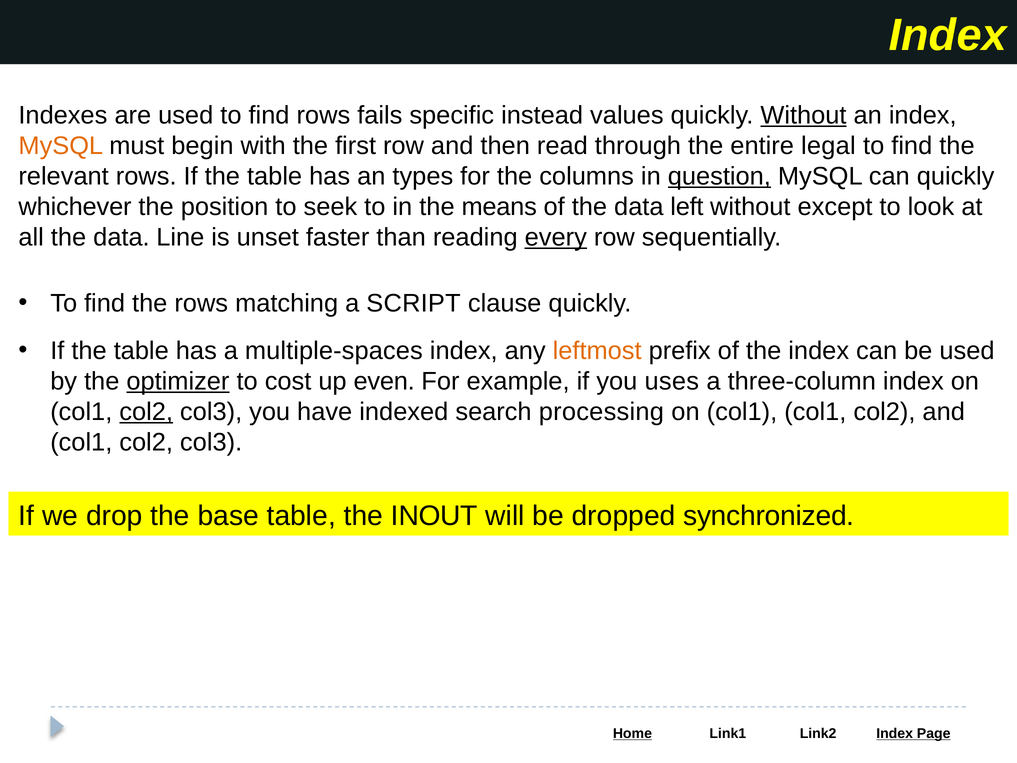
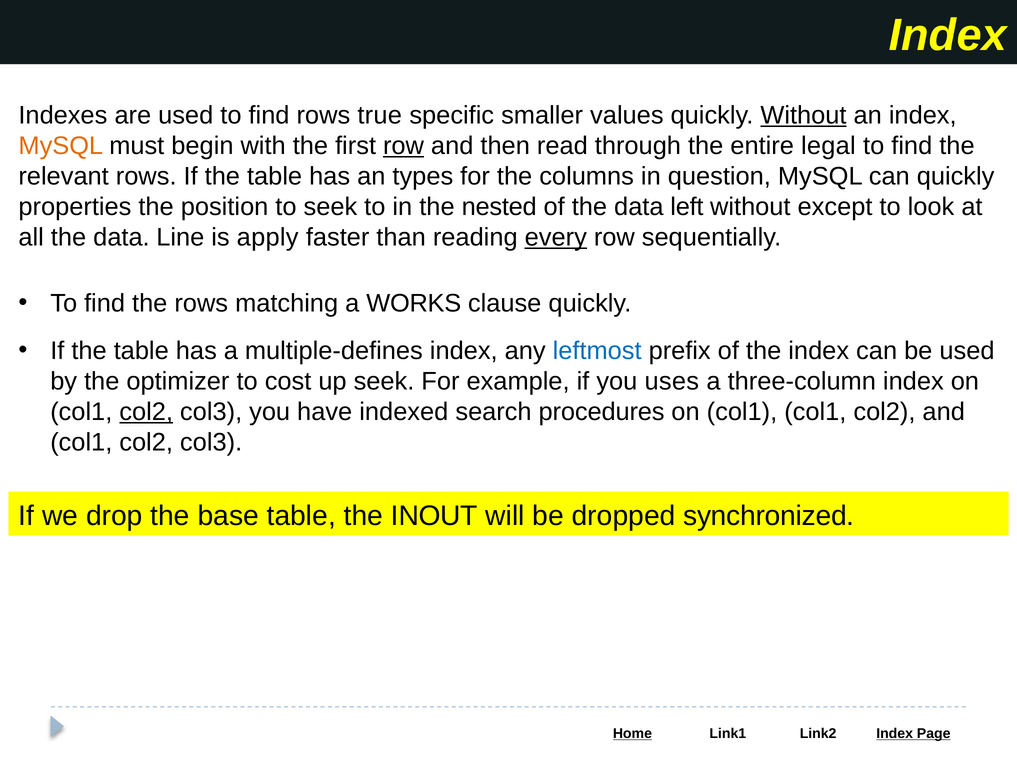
fails: fails -> true
instead: instead -> smaller
row at (403, 146) underline: none -> present
question underline: present -> none
whichever: whichever -> properties
means: means -> nested
unset: unset -> apply
SCRIPT: SCRIPT -> WORKS
multiple-spaces: multiple-spaces -> multiple-defines
leftmost colour: orange -> blue
optimizer underline: present -> none
up even: even -> seek
processing: processing -> procedures
